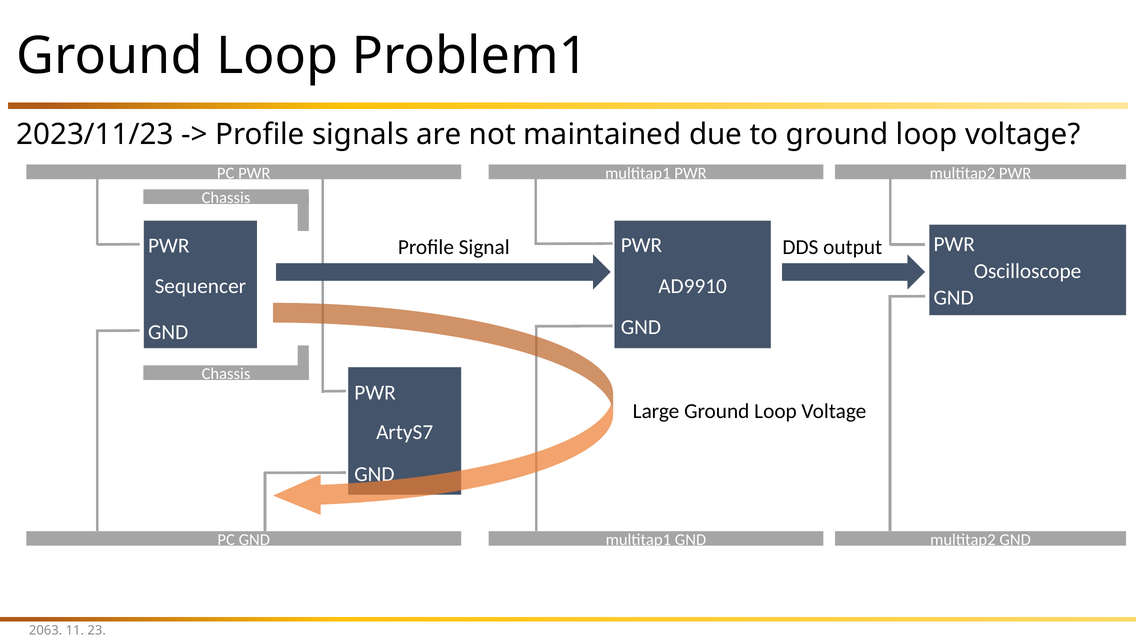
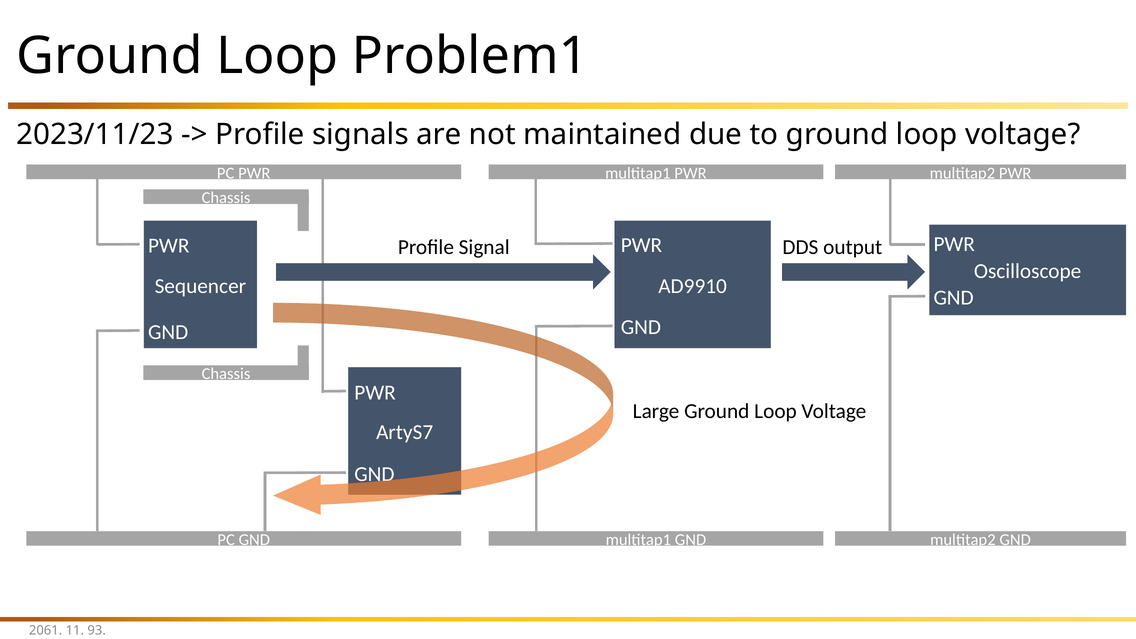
2063: 2063 -> 2061
23: 23 -> 93
